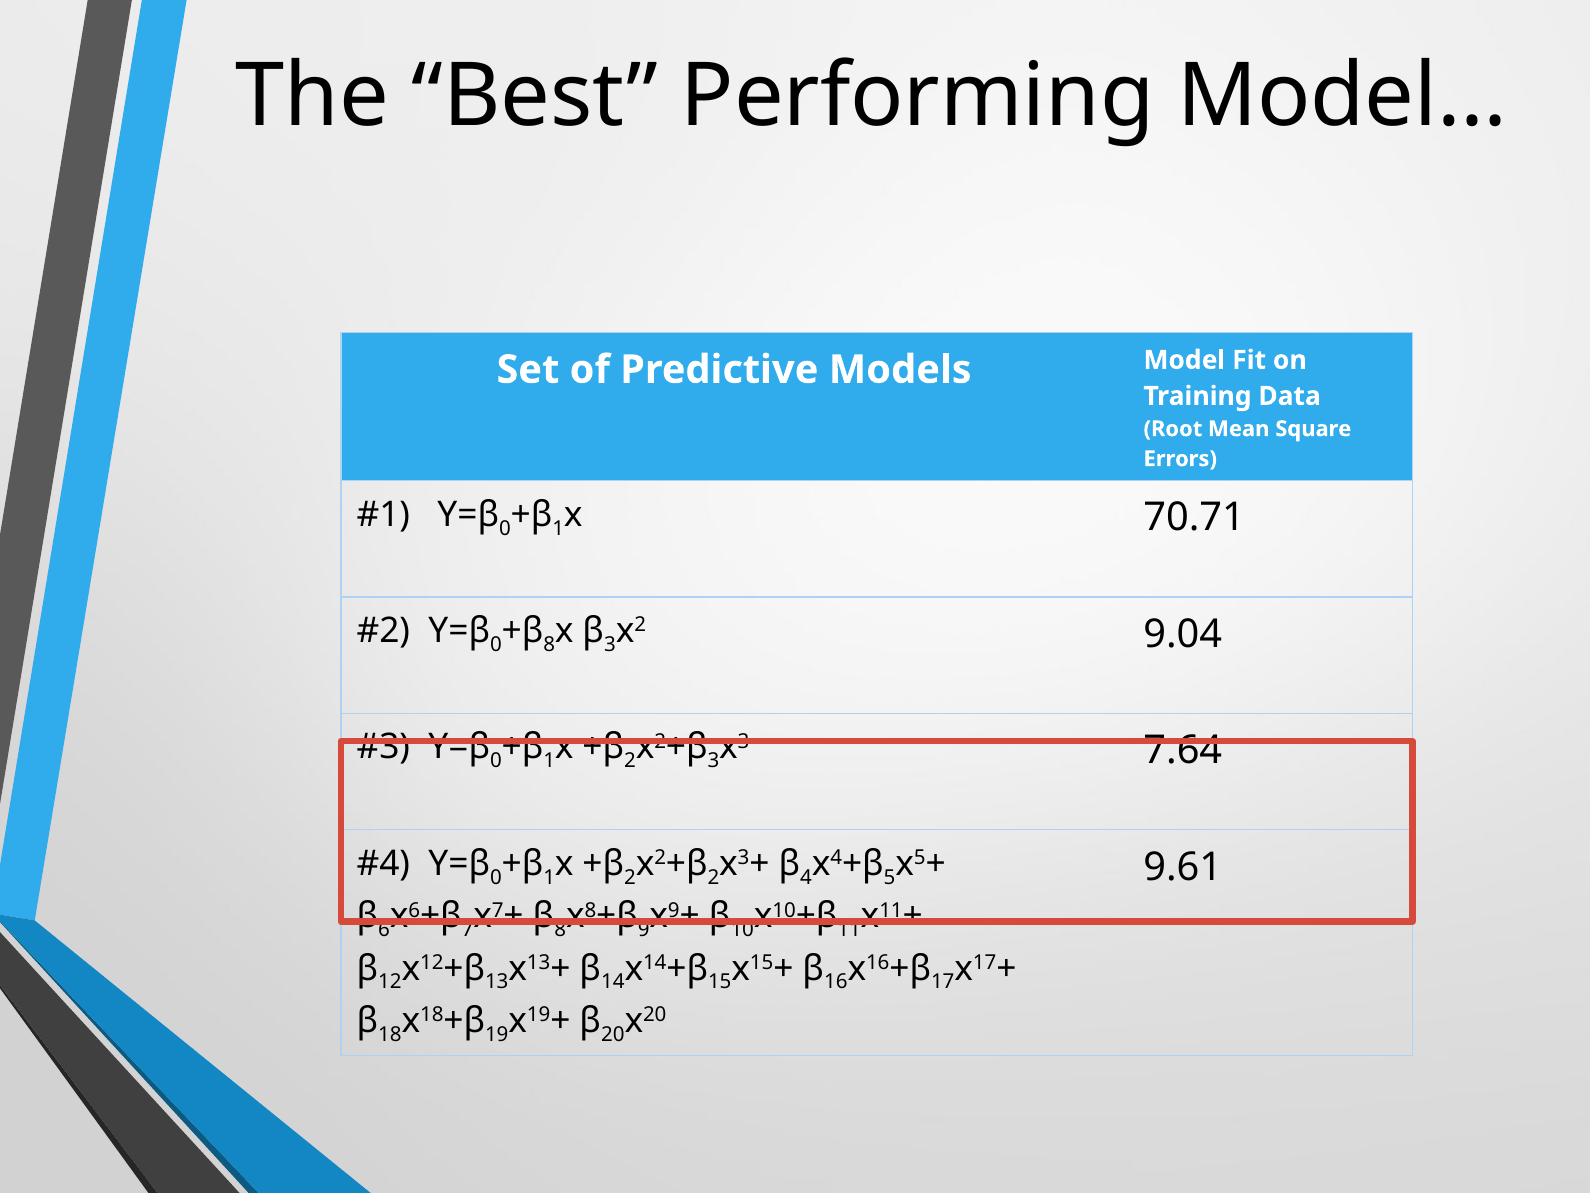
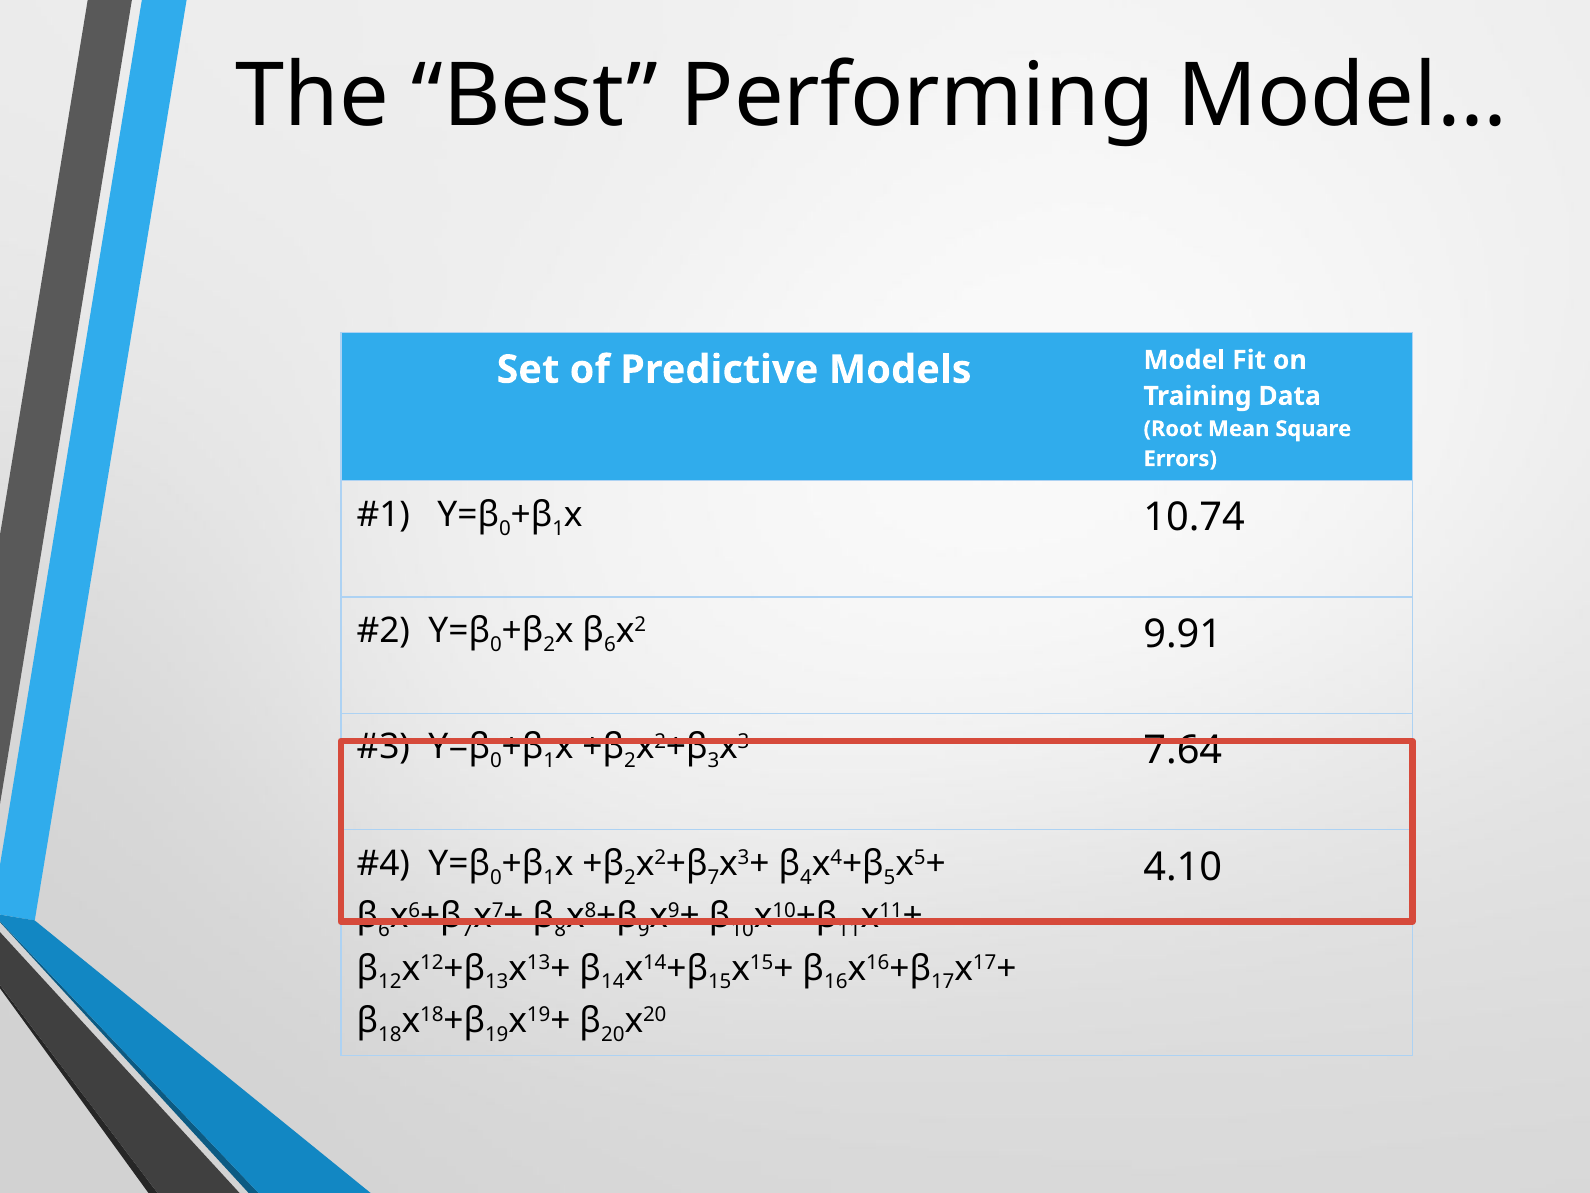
70.71: 70.71 -> 10.74
8 at (549, 644): 8 -> 2
3 at (610, 644): 3 -> 6
9.04: 9.04 -> 9.91
2 at (713, 877): 2 -> 7
9.61: 9.61 -> 4.10
